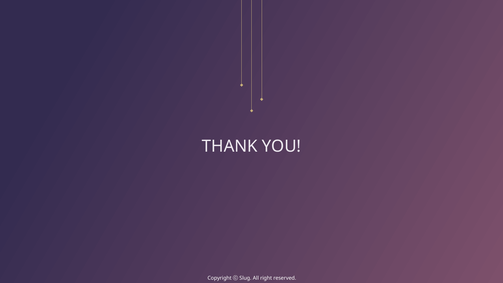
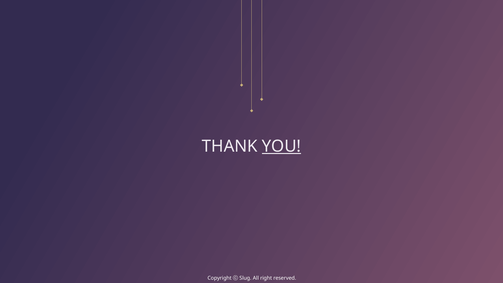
YOU underline: none -> present
